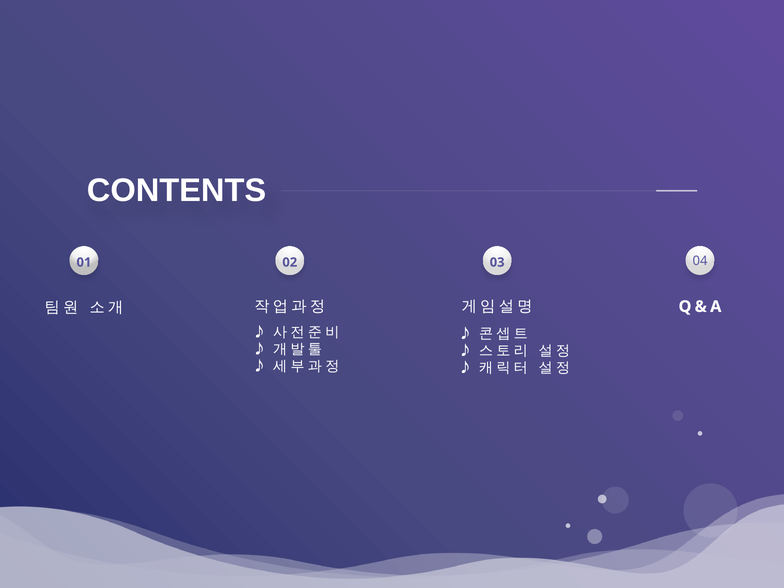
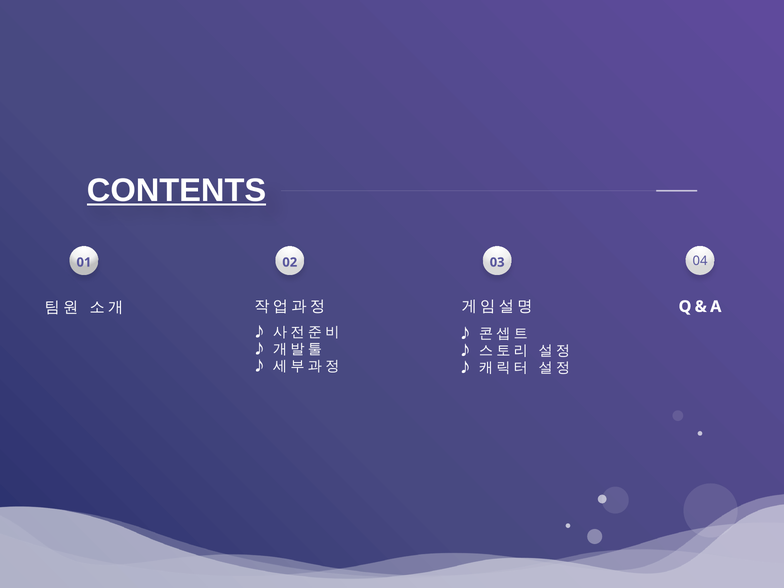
CONTENTS underline: none -> present
